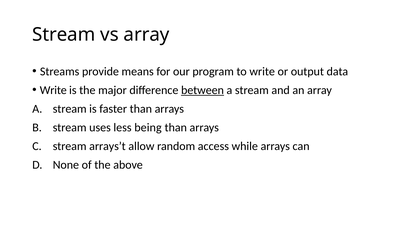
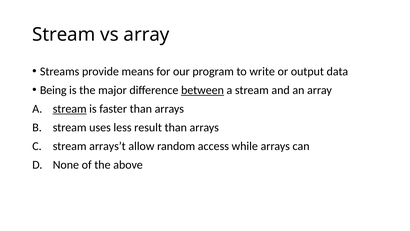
Write at (53, 90): Write -> Being
stream at (70, 109) underline: none -> present
being: being -> result
